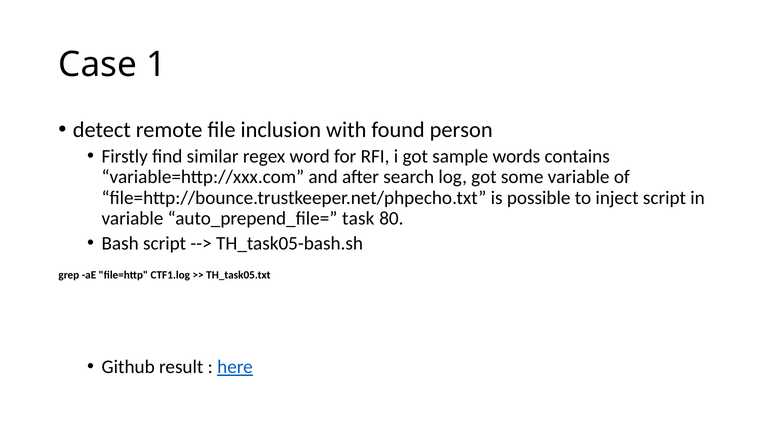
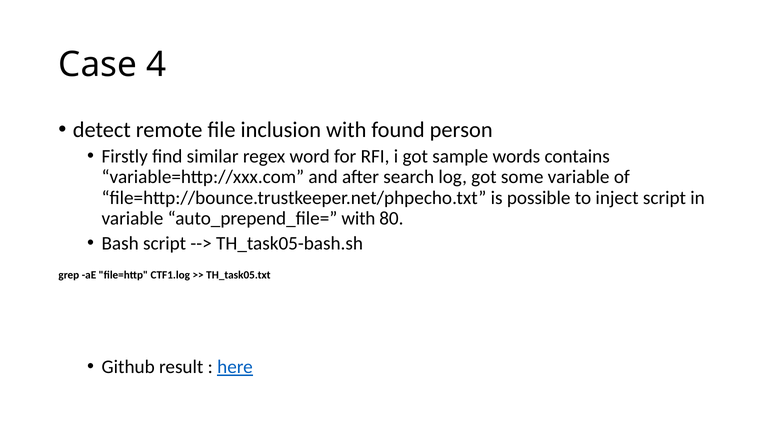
1: 1 -> 4
auto_prepend_file= task: task -> with
